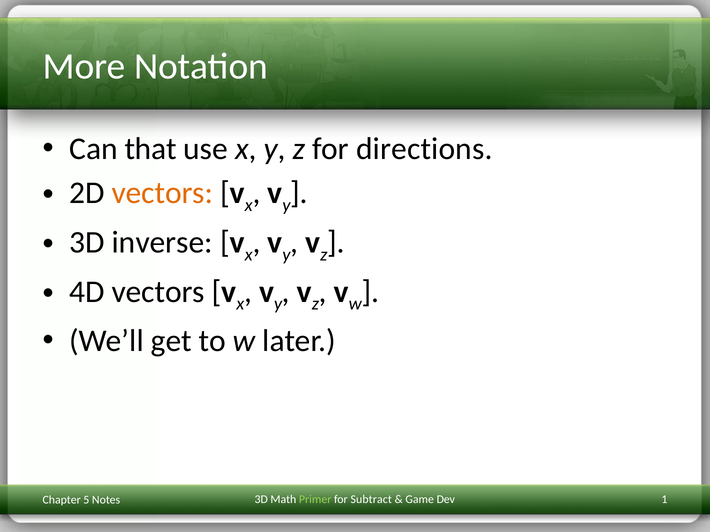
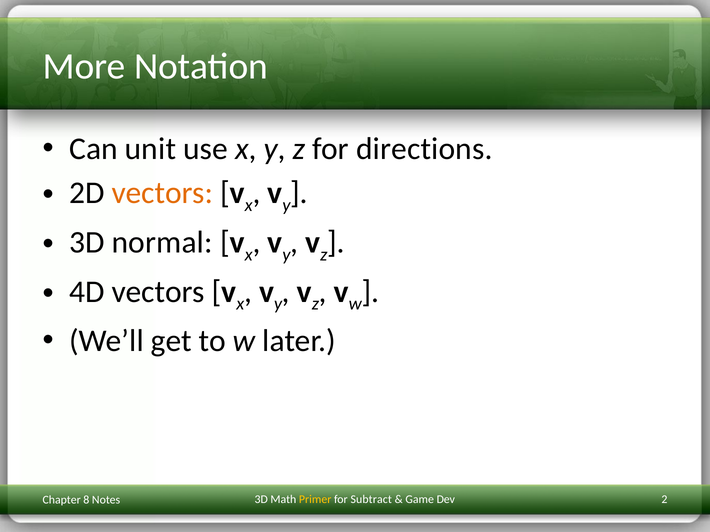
that: that -> unit
inverse: inverse -> normal
Primer colour: light green -> yellow
1: 1 -> 2
5: 5 -> 8
